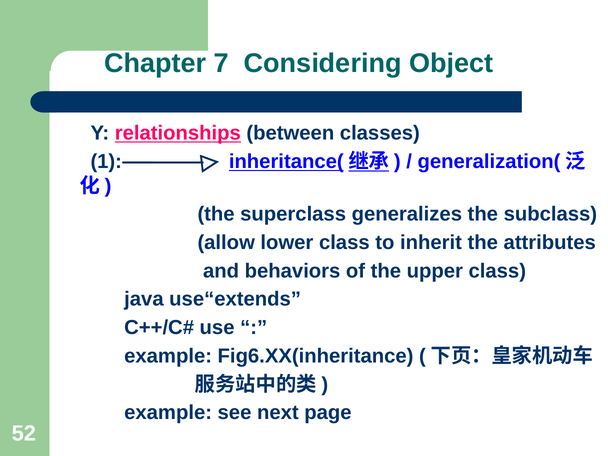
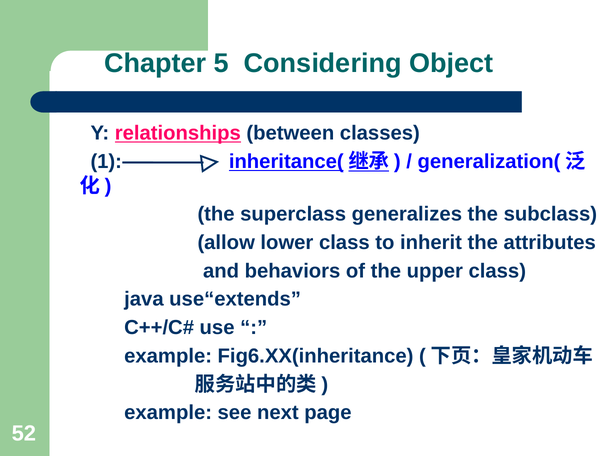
7: 7 -> 5
